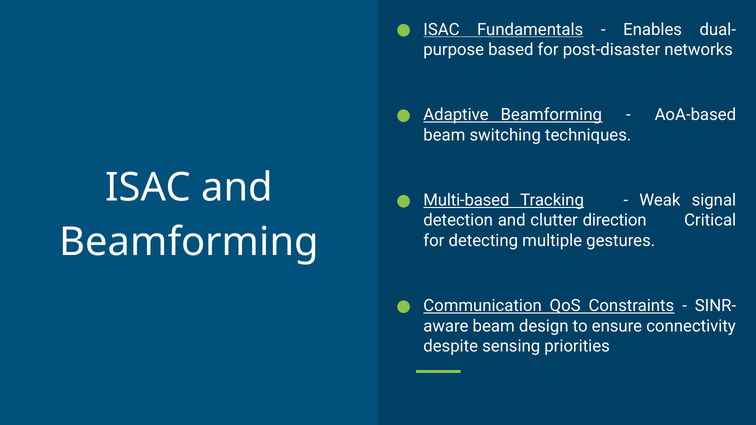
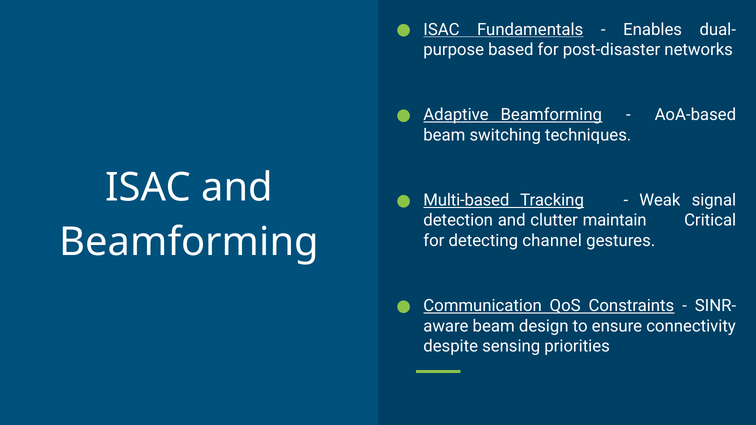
direction: direction -> maintain
multiple: multiple -> channel
